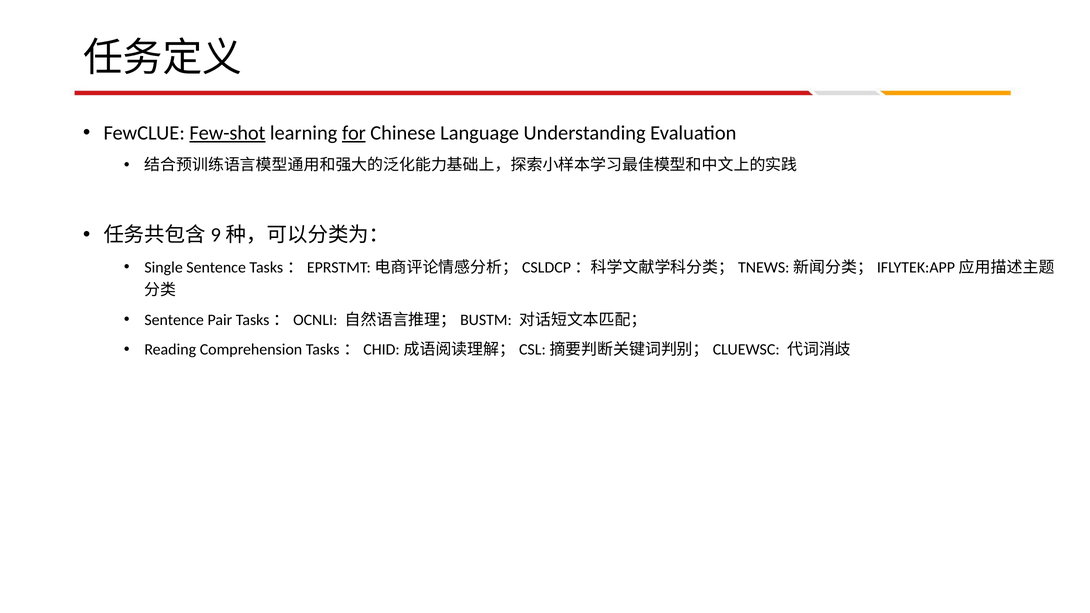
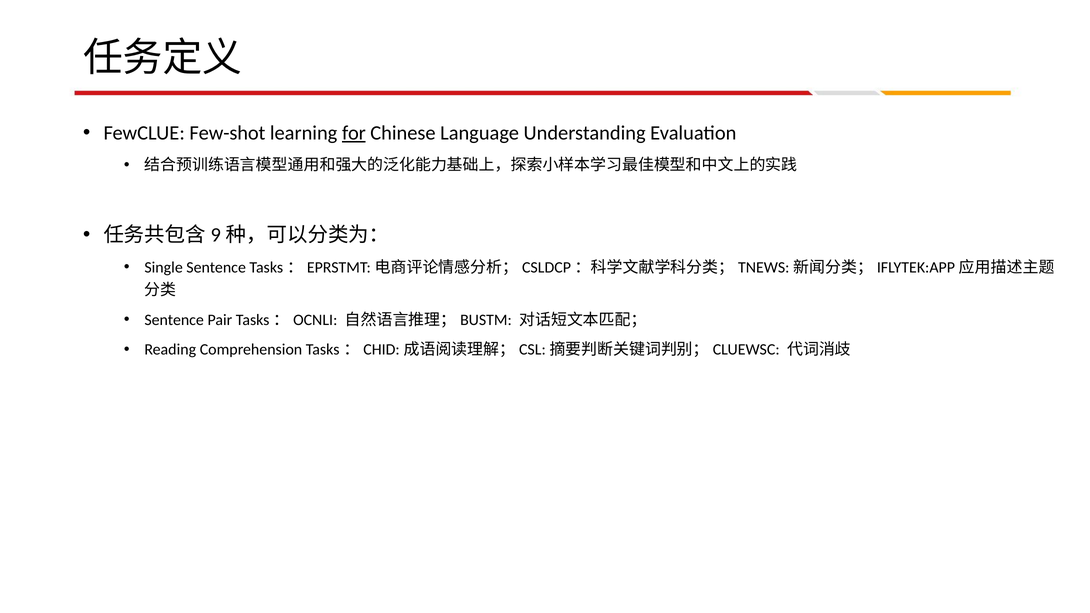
Few-shot underline: present -> none
